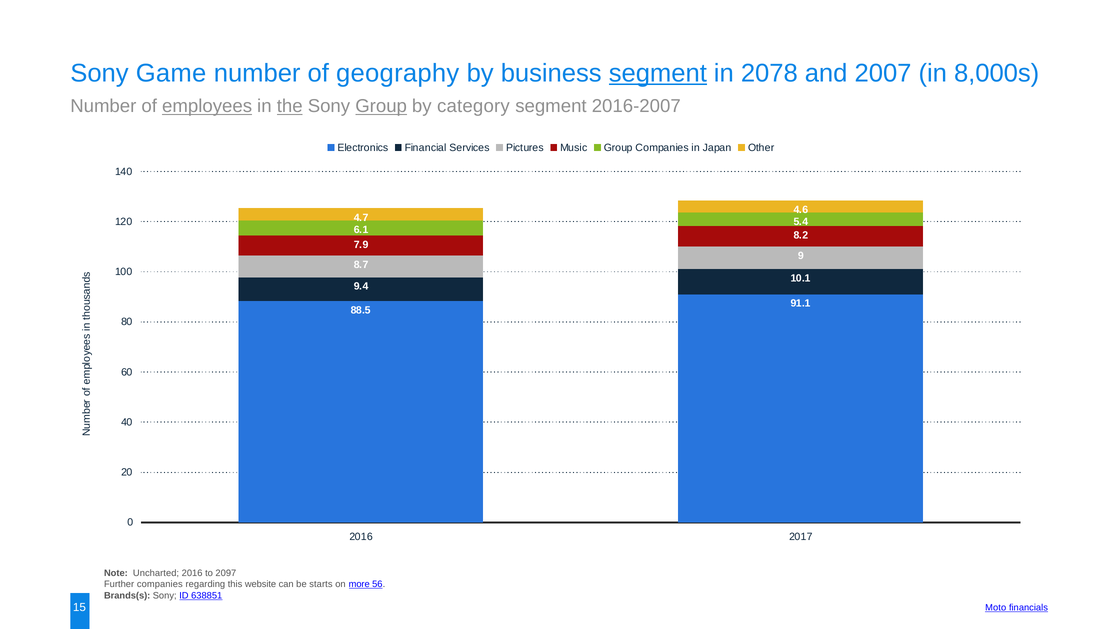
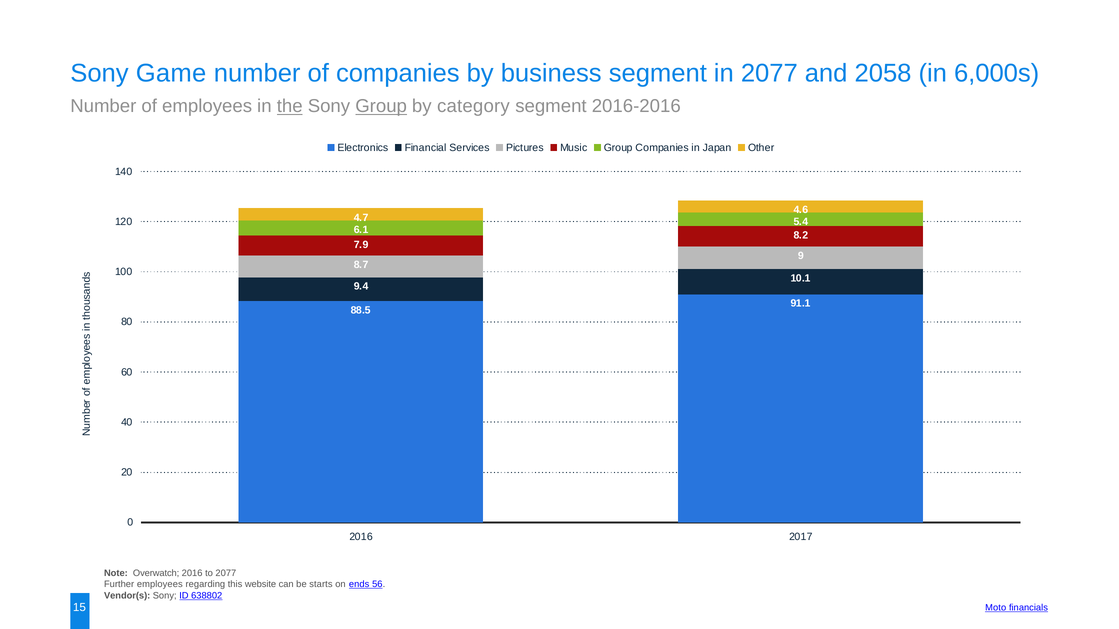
of geography: geography -> companies
segment at (658, 73) underline: present -> none
in 2078: 2078 -> 2077
2007: 2007 -> 2058
8,000s: 8,000s -> 6,000s
employees at (207, 106) underline: present -> none
2016-2007: 2016-2007 -> 2016-2016
Uncharted: Uncharted -> Overwatch
to 2097: 2097 -> 2077
Further companies: companies -> employees
more: more -> ends
Brands(s: Brands(s -> Vendor(s
638851: 638851 -> 638802
